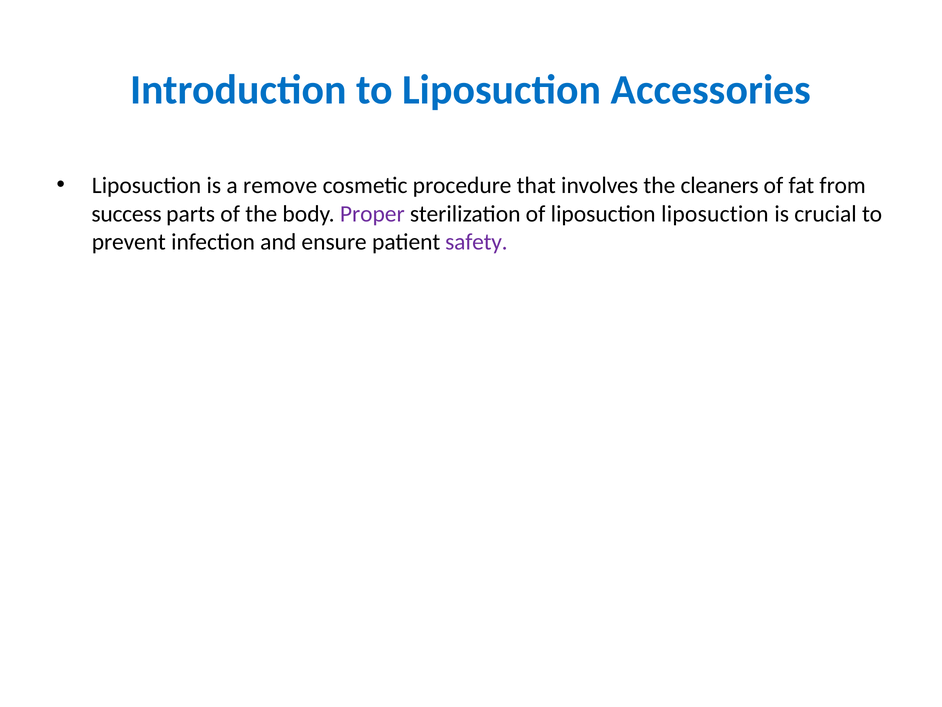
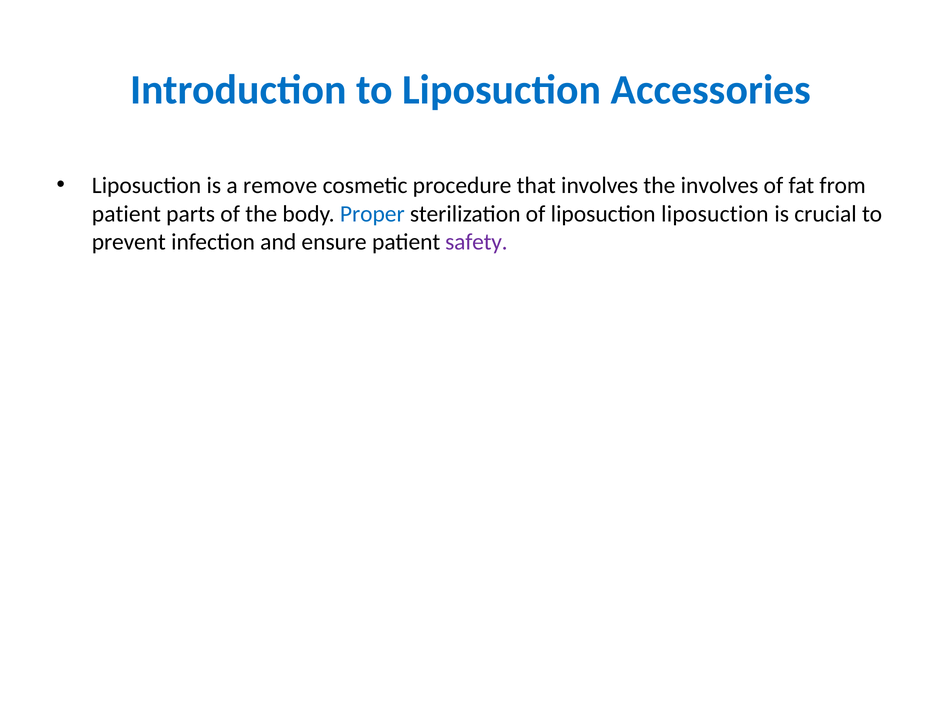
the cleaners: cleaners -> involves
success at (127, 214): success -> patient
Proper colour: purple -> blue
